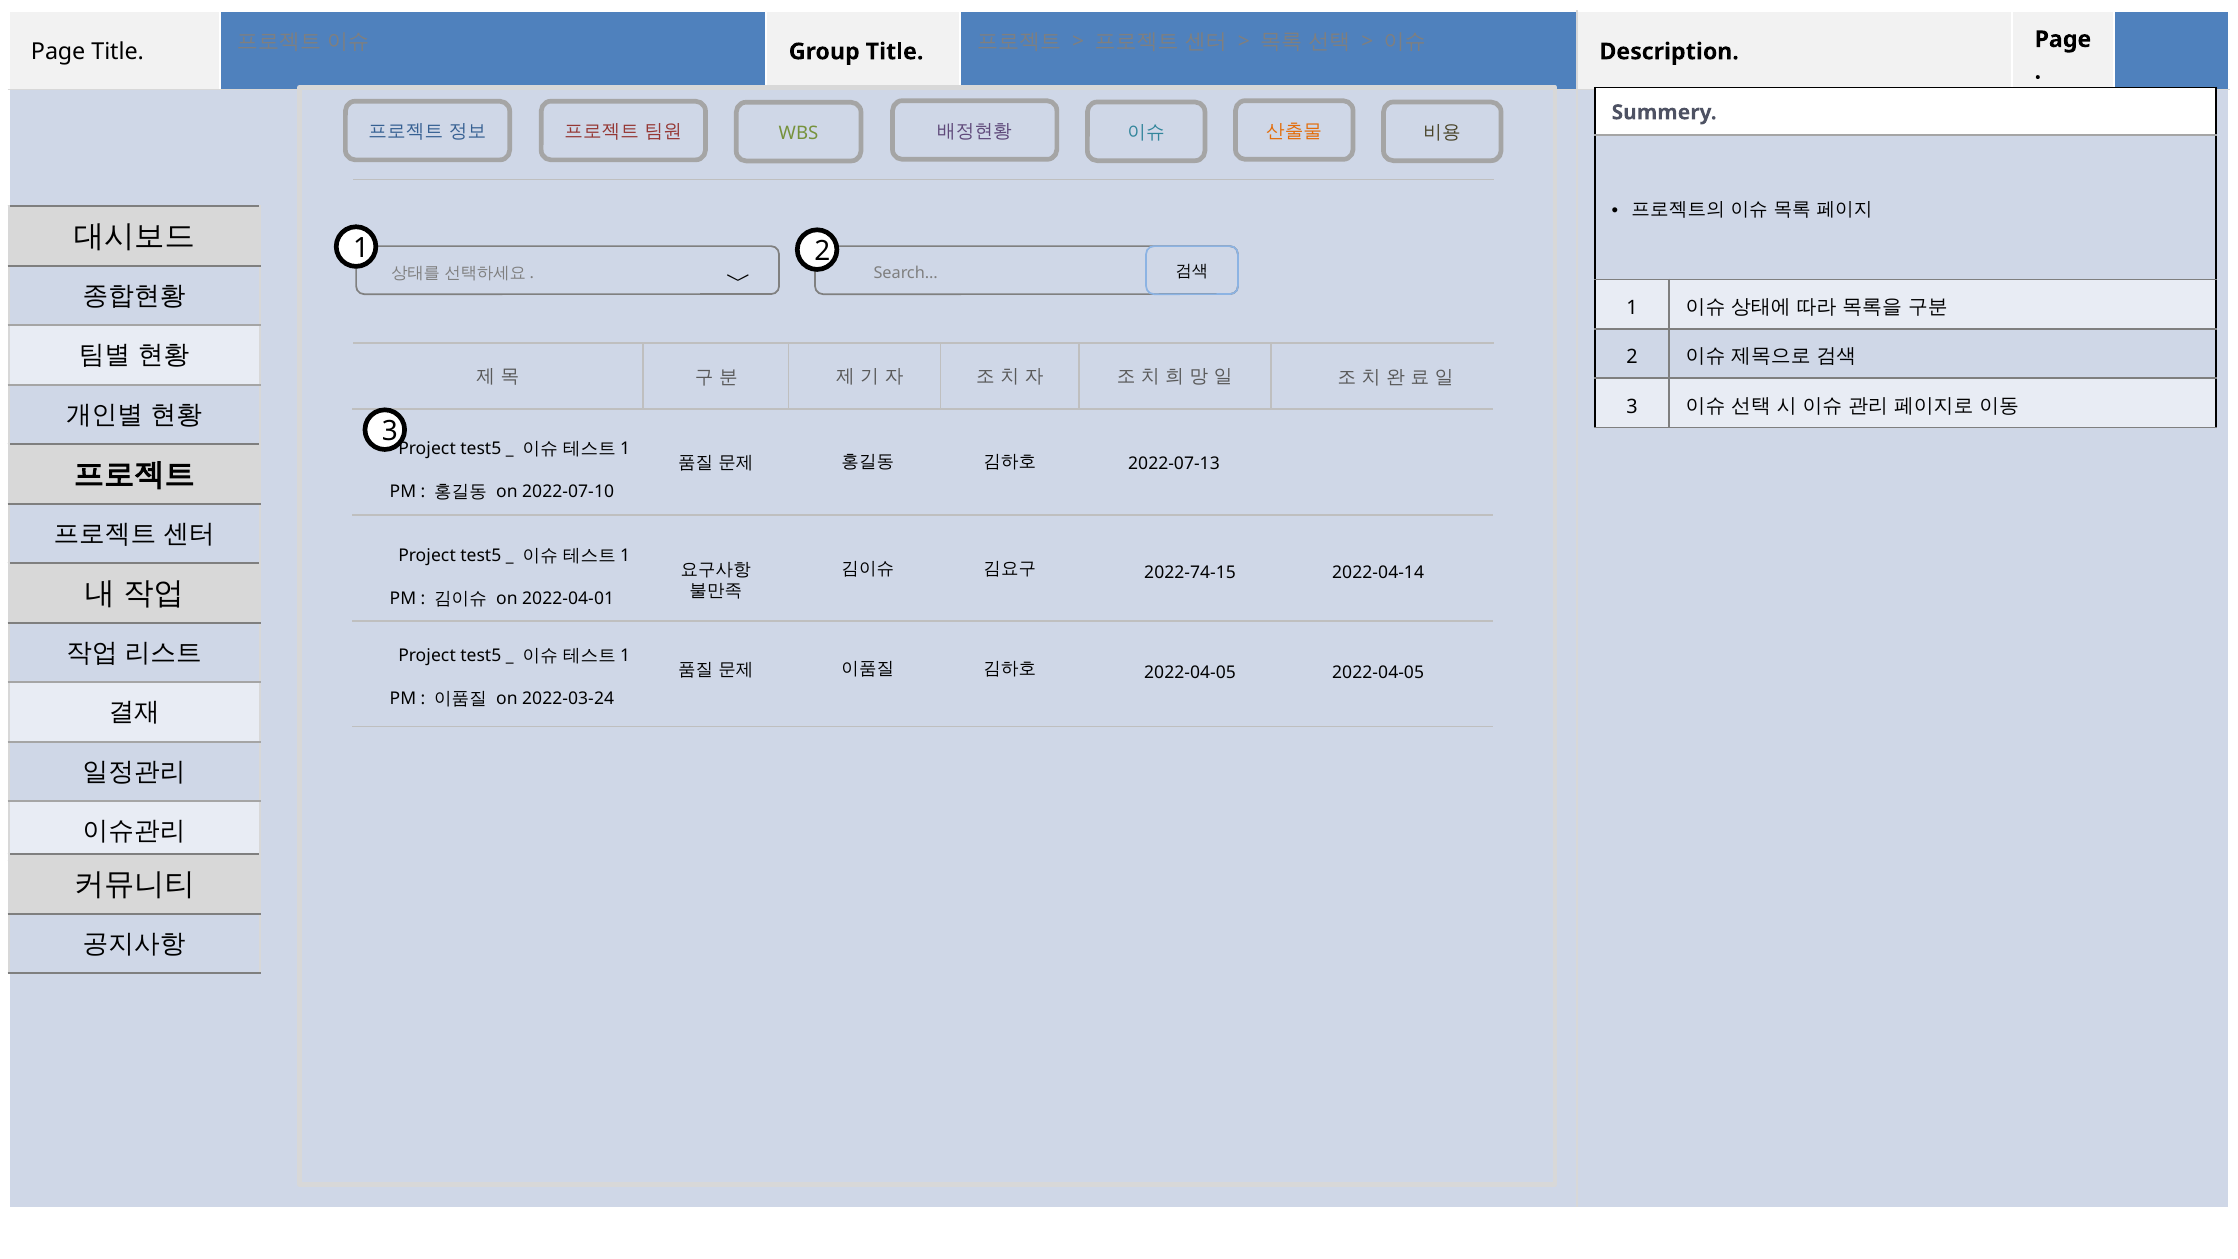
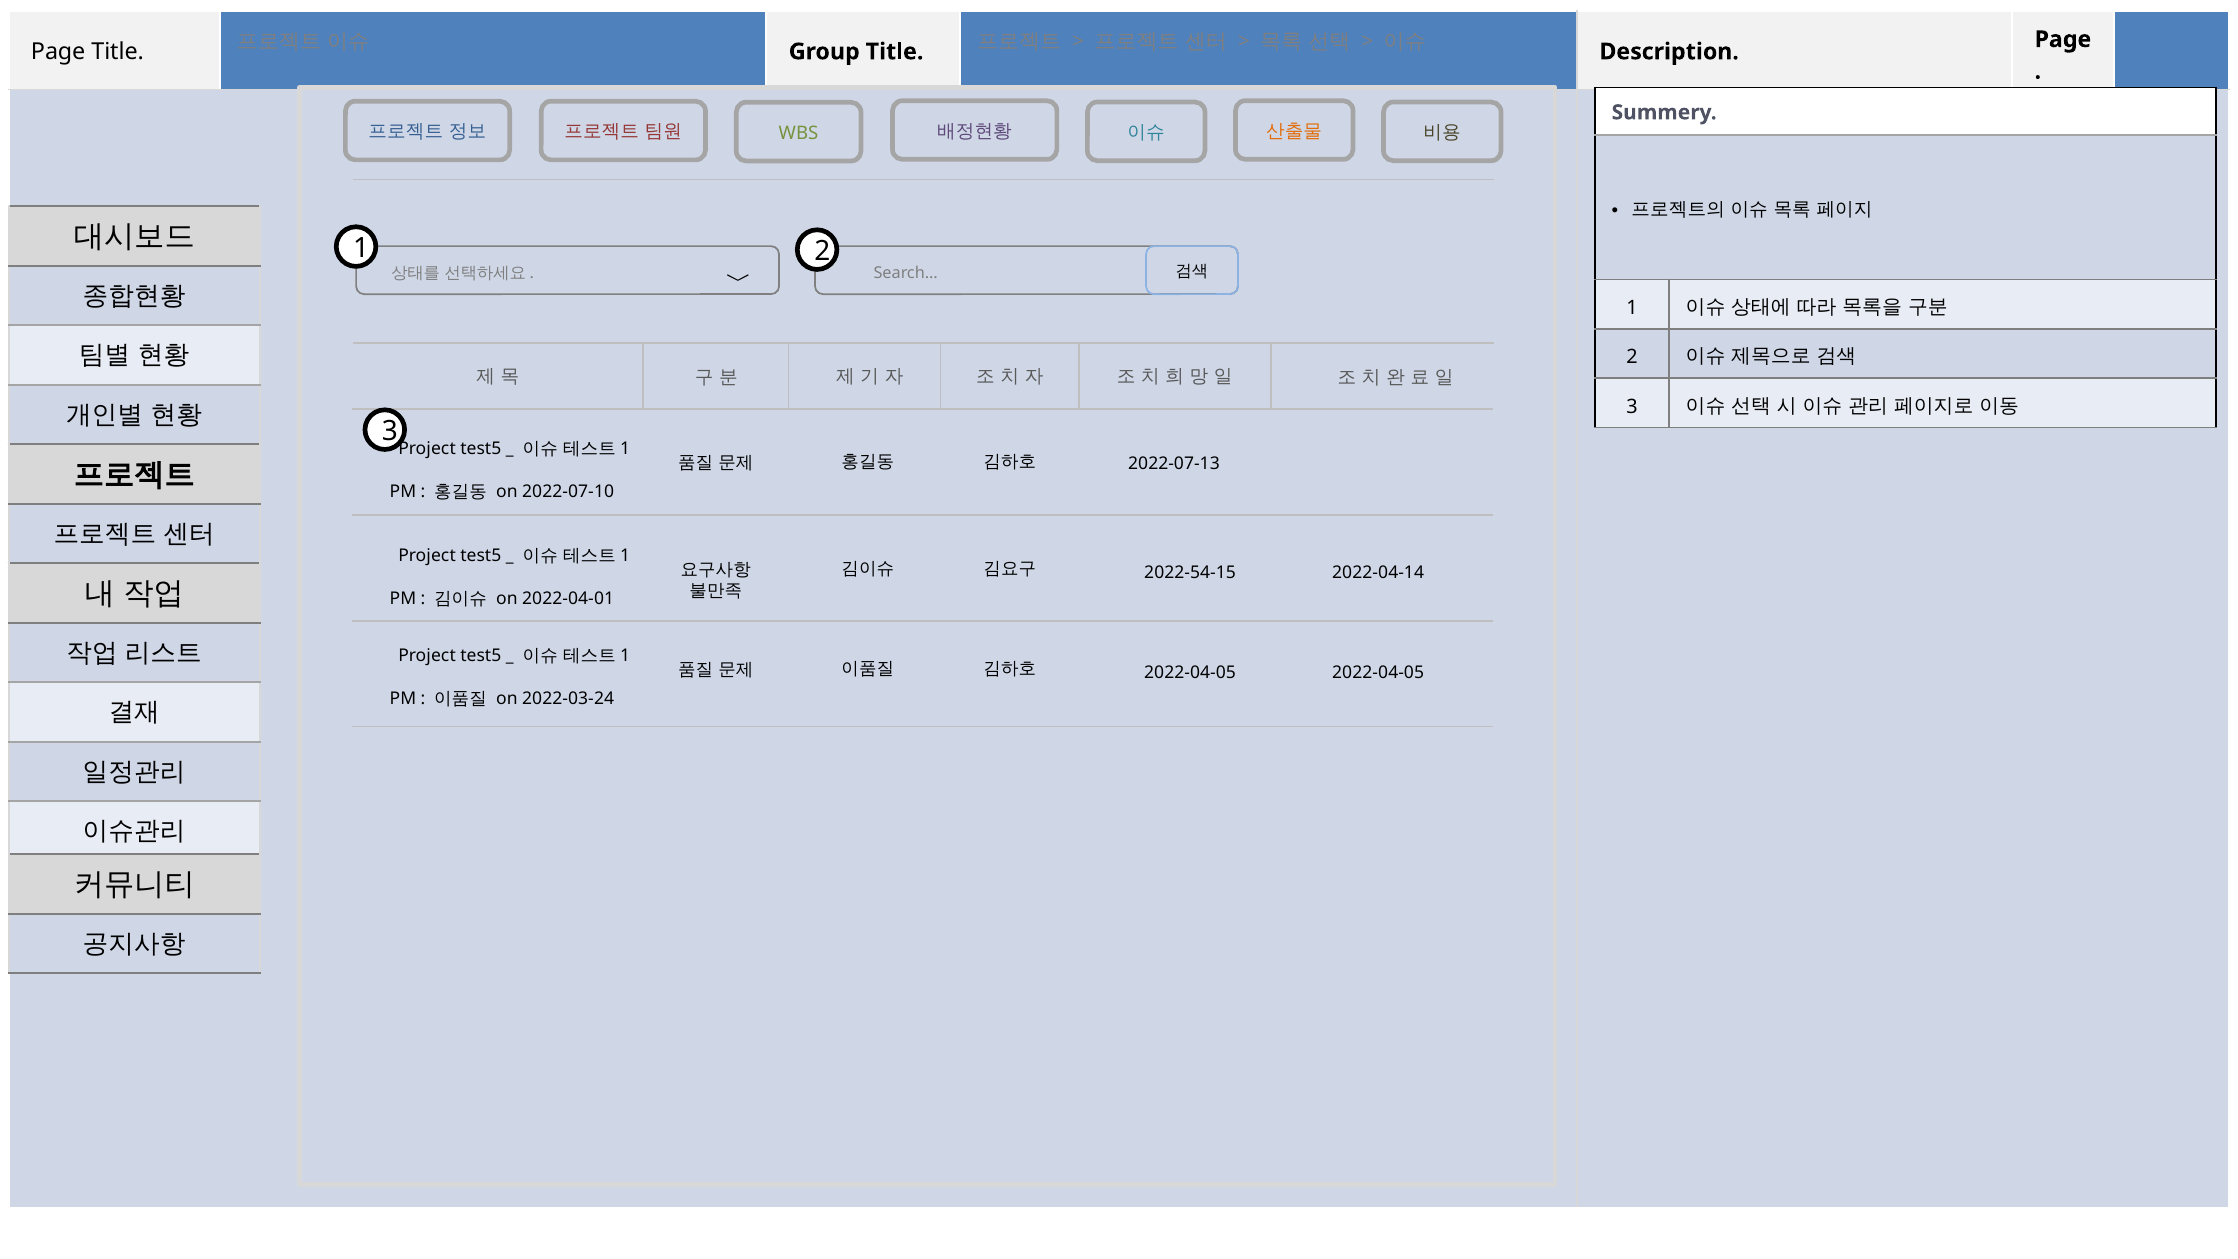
2022-74-15: 2022-74-15 -> 2022-54-15
